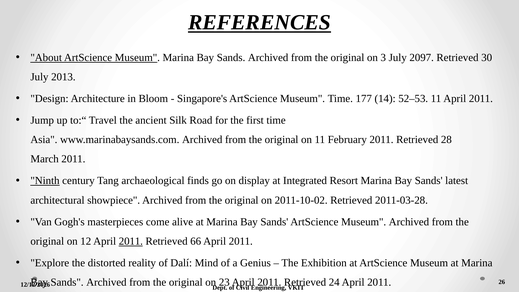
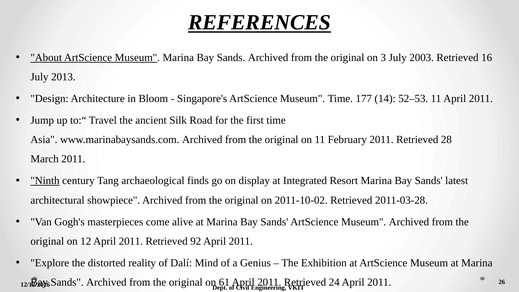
2097: 2097 -> 2003
30: 30 -> 16
2011 at (131, 241) underline: present -> none
66: 66 -> 92
23: 23 -> 61
